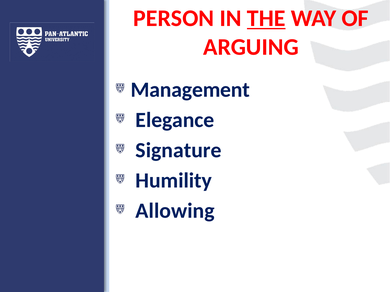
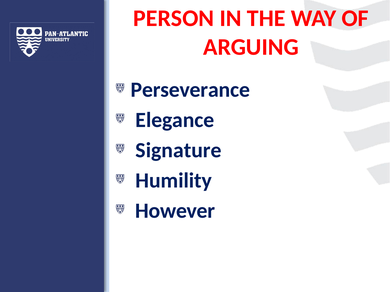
THE underline: present -> none
Management: Management -> Perseverance
Allowing: Allowing -> However
